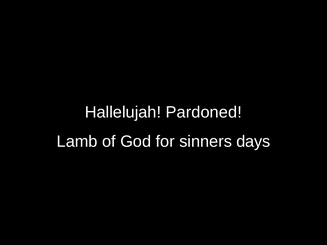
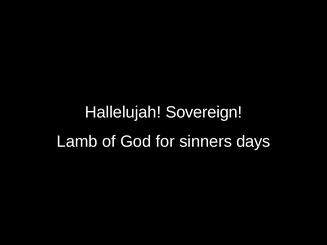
Pardoned: Pardoned -> Sovereign
